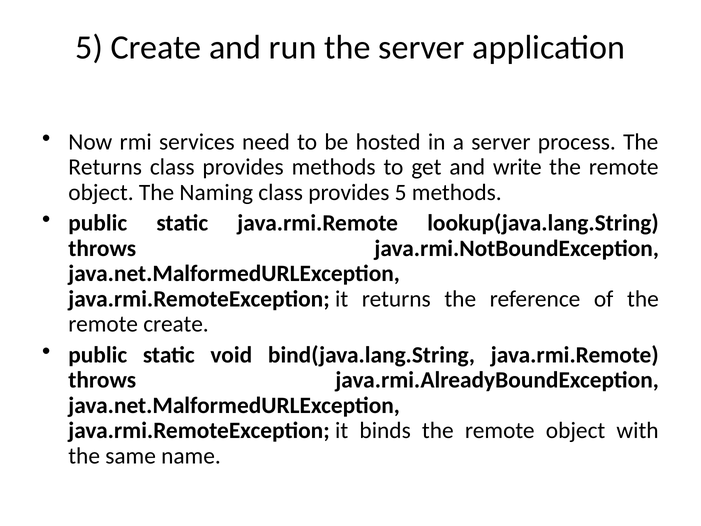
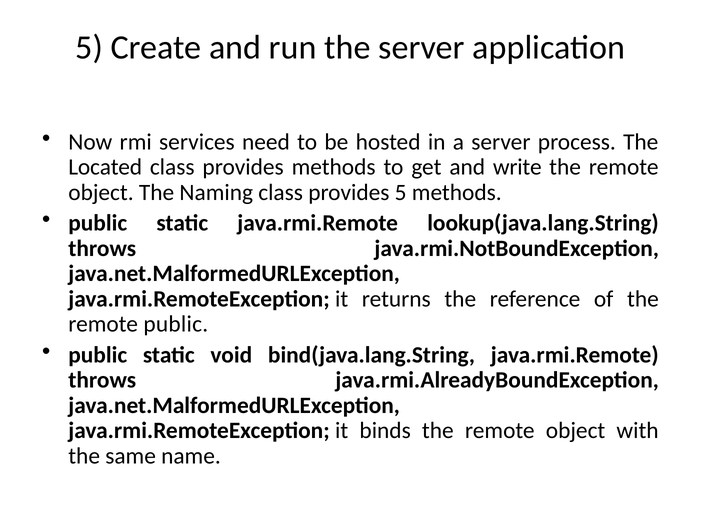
Returns at (105, 167): Returns -> Located
remote create: create -> public
